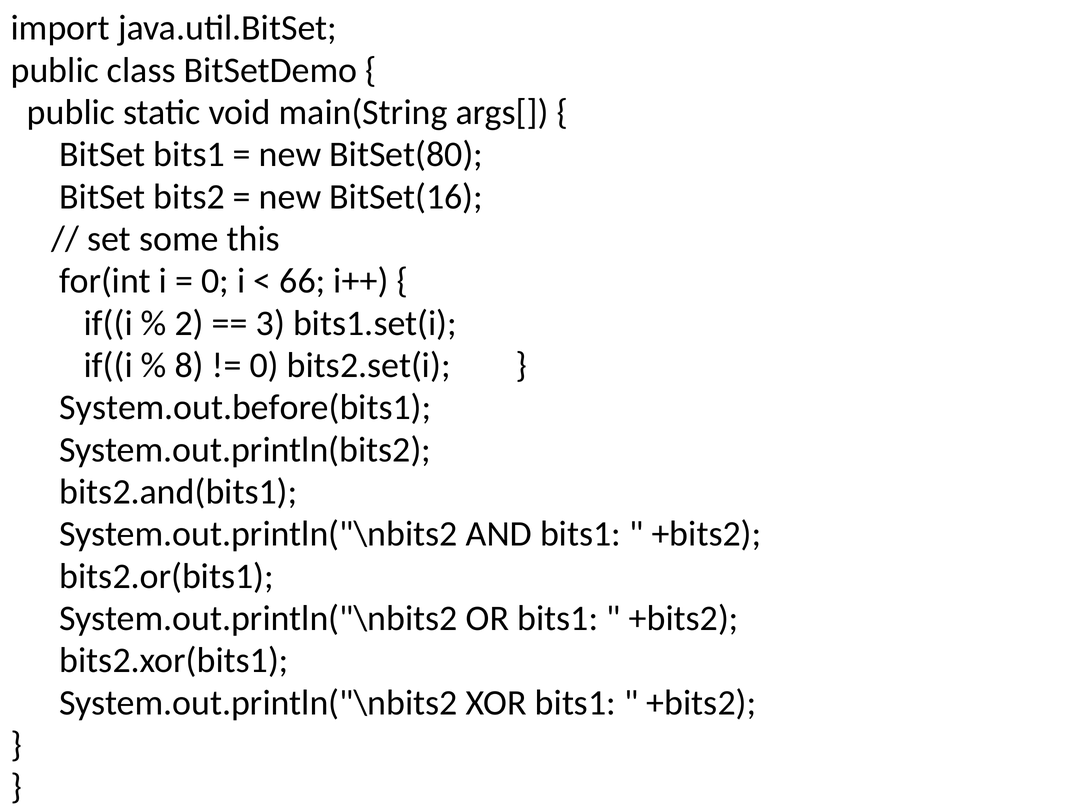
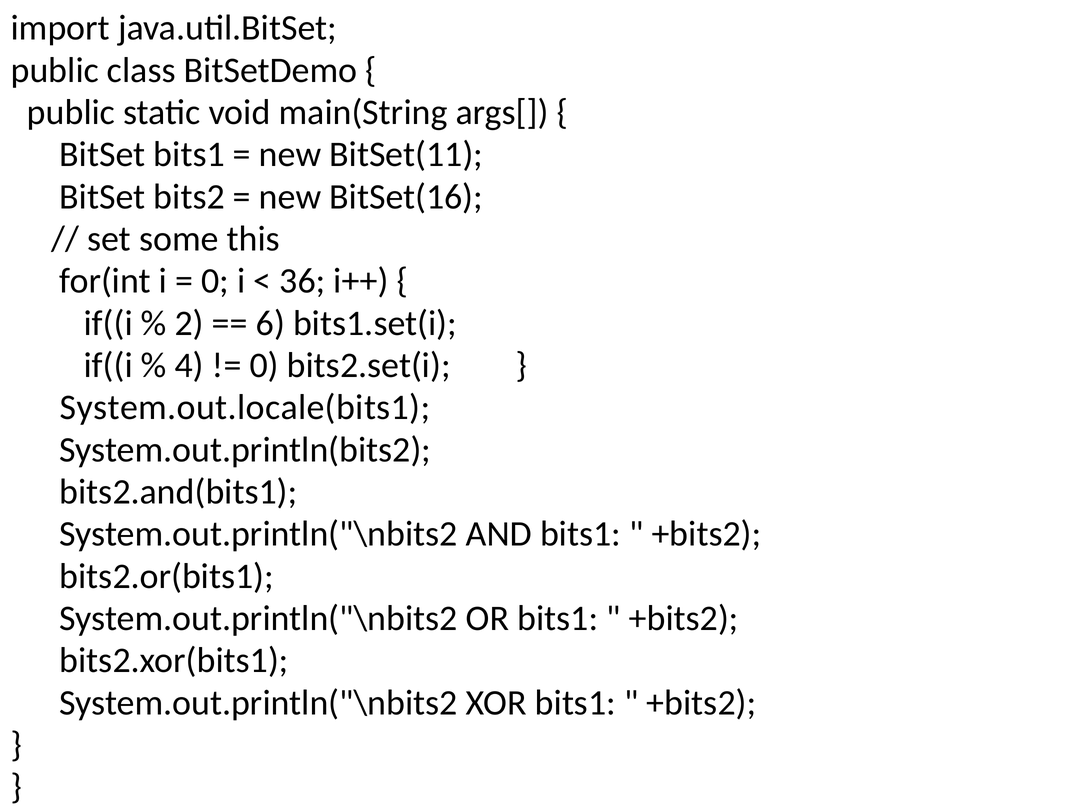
BitSet(80: BitSet(80 -> BitSet(11
66: 66 -> 36
3: 3 -> 6
8: 8 -> 4
System.out.before(bits1: System.out.before(bits1 -> System.out.locale(bits1
